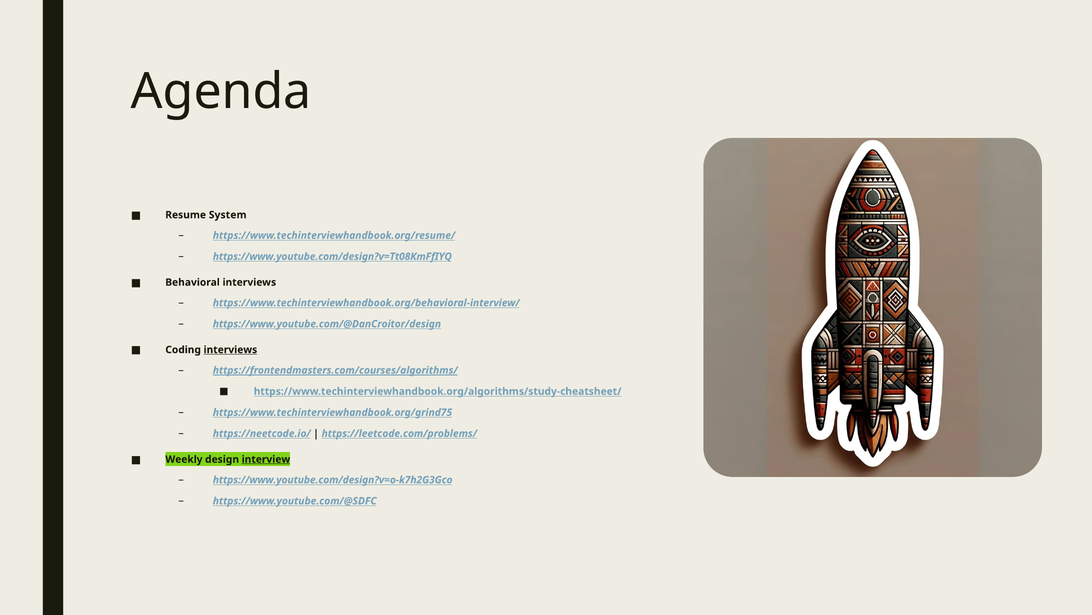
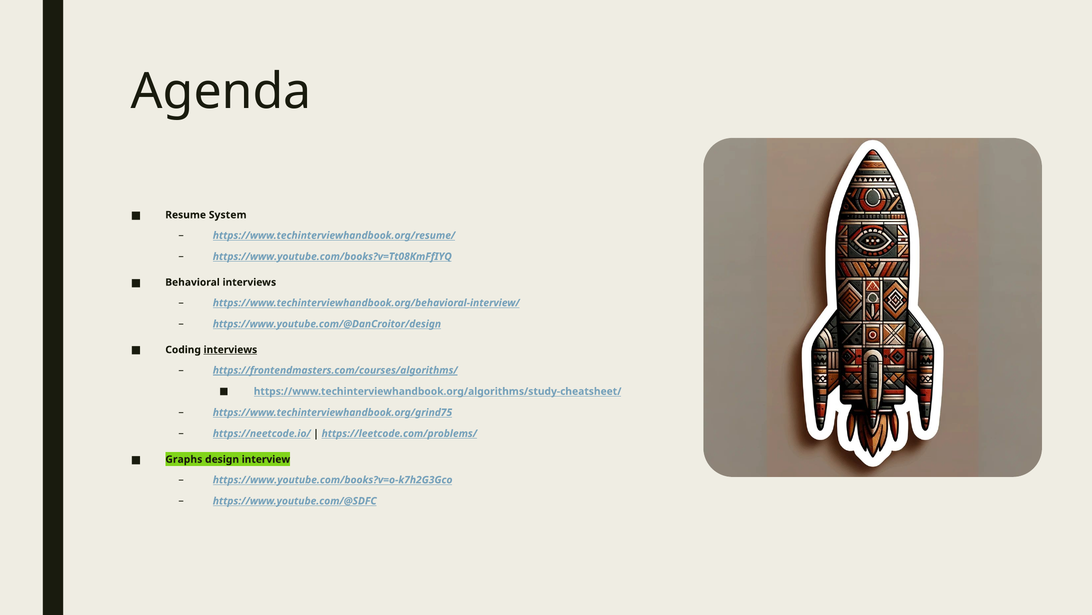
https://www.youtube.com/design?v=Tt08KmFfIYQ: https://www.youtube.com/design?v=Tt08KmFfIYQ -> https://www.youtube.com/books?v=Tt08KmFfIYQ
Weekly: Weekly -> Graphs
interview underline: present -> none
https://www.youtube.com/design?v=o-k7h2G3Gco: https://www.youtube.com/design?v=o-k7h2G3Gco -> https://www.youtube.com/books?v=o-k7h2G3Gco
